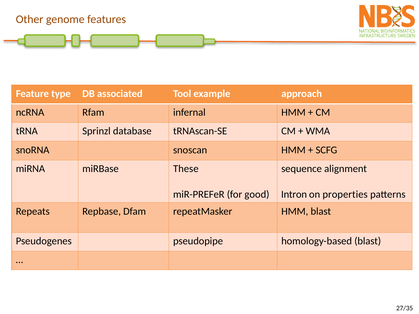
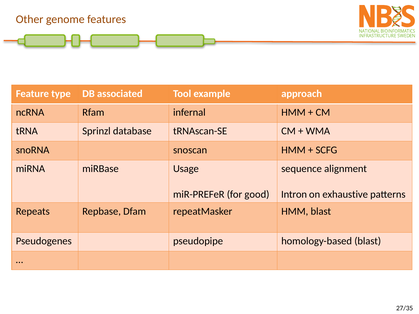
These: These -> Usage
properties: properties -> exhaustive
